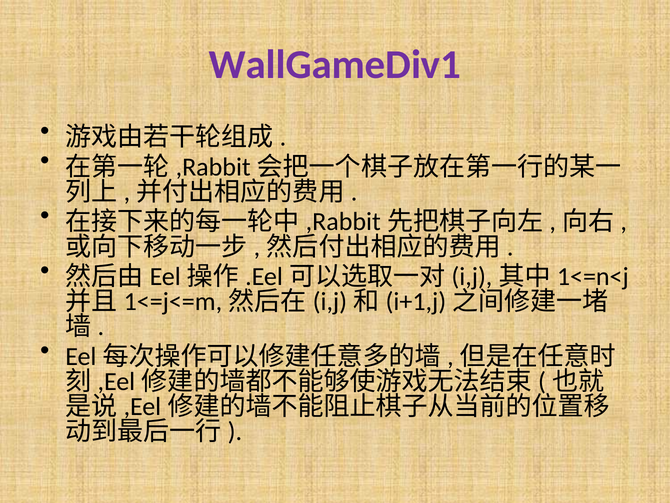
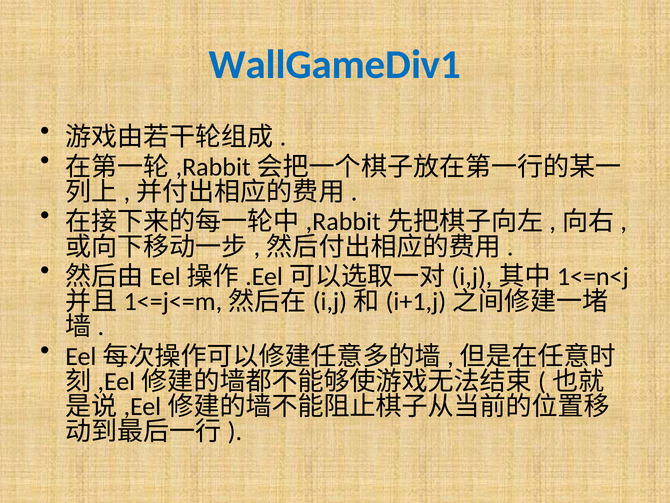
WallGameDiv1 colour: purple -> blue
